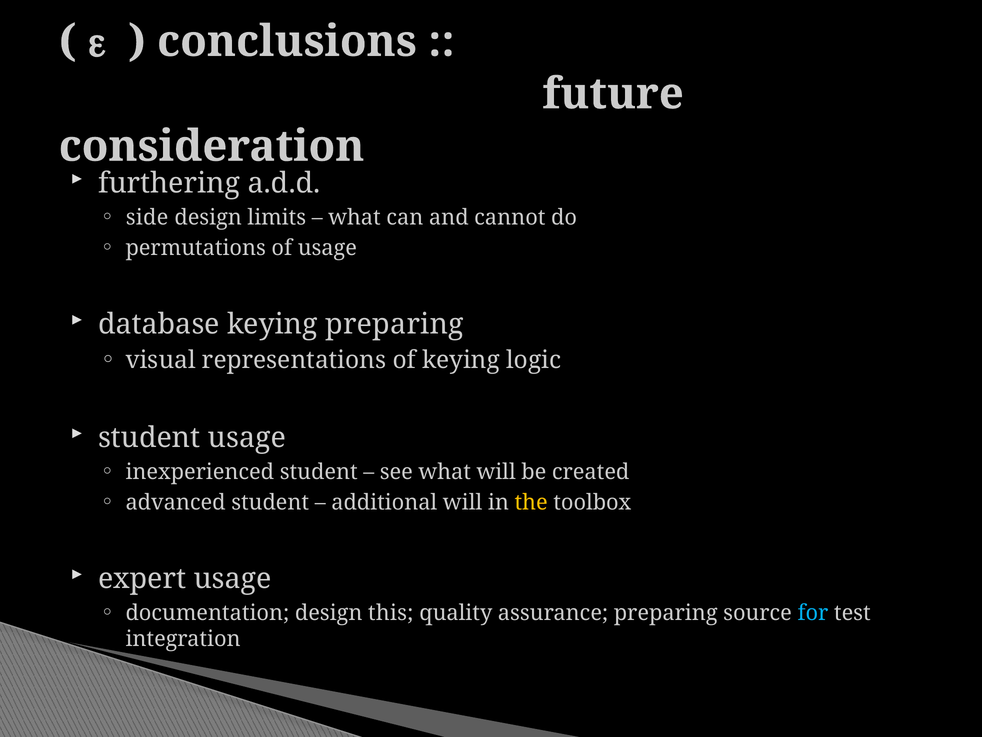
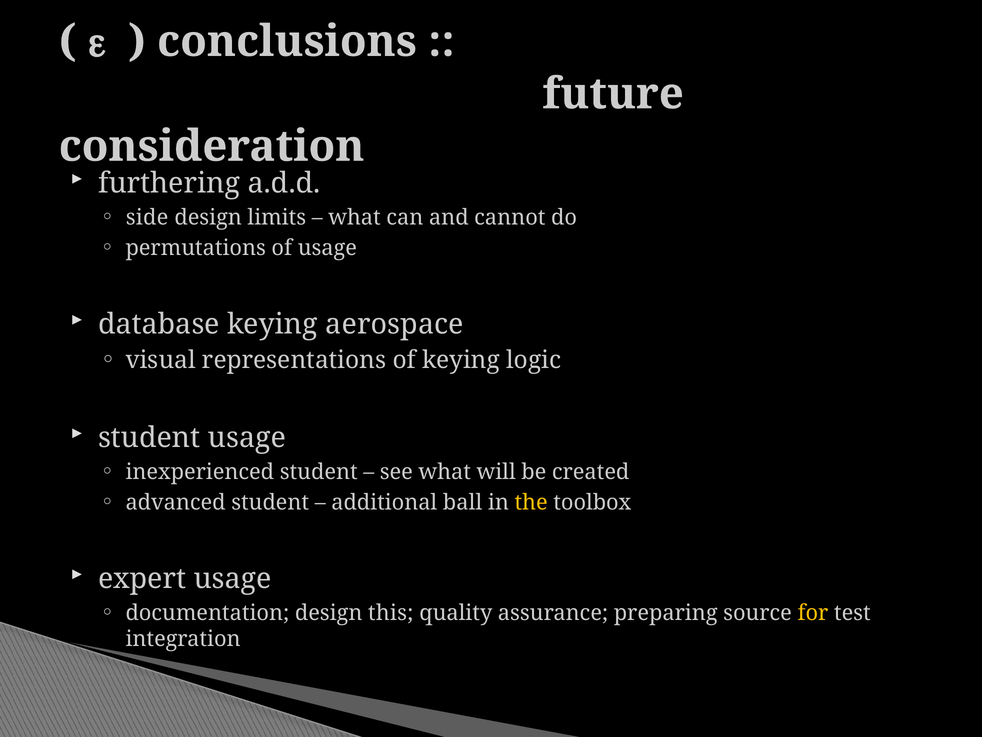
keying preparing: preparing -> aerospace
additional will: will -> ball
for colour: light blue -> yellow
